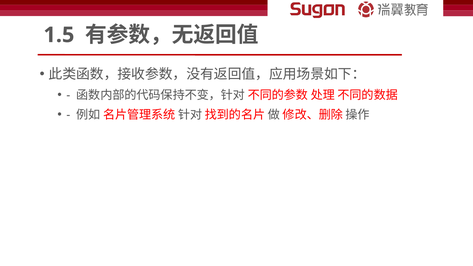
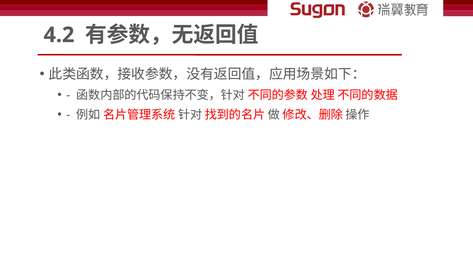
1.5: 1.5 -> 4.2
